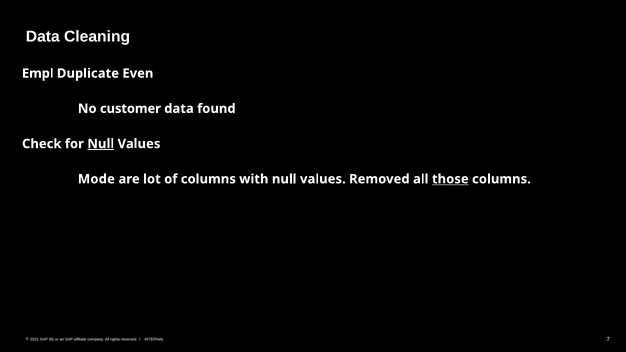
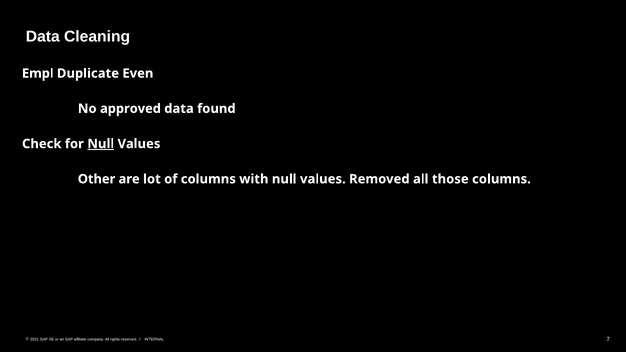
customer: customer -> approved
Mode: Mode -> Other
those underline: present -> none
